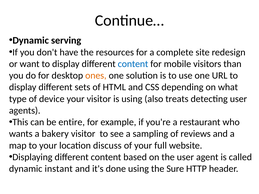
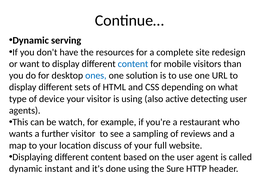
ones colour: orange -> blue
treats: treats -> active
entire: entire -> watch
bakery: bakery -> further
